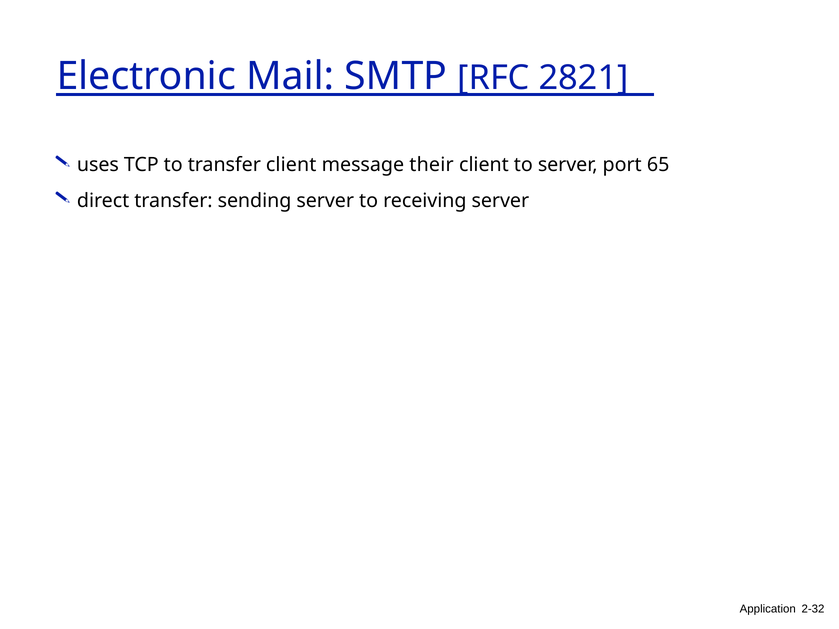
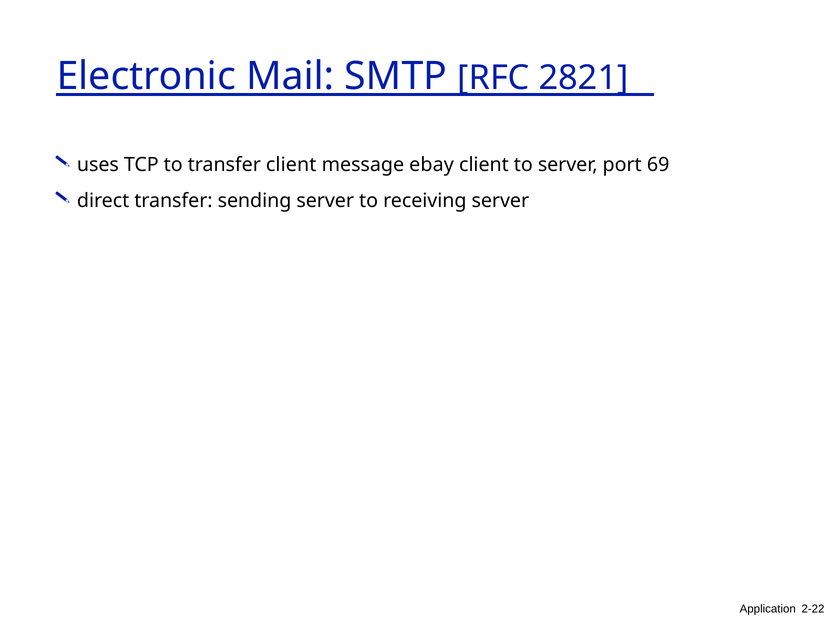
their: their -> ebay
65: 65 -> 69
2-32: 2-32 -> 2-22
